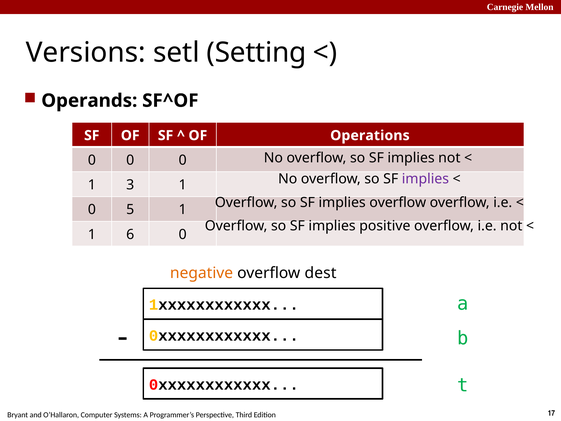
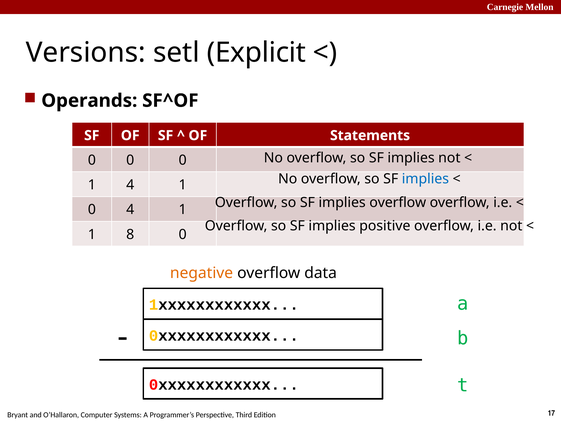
Setting: Setting -> Explicit
Operations: Operations -> Statements
implies at (425, 179) colour: purple -> blue
1 3: 3 -> 4
0 5: 5 -> 4
6: 6 -> 8
dest: dest -> data
